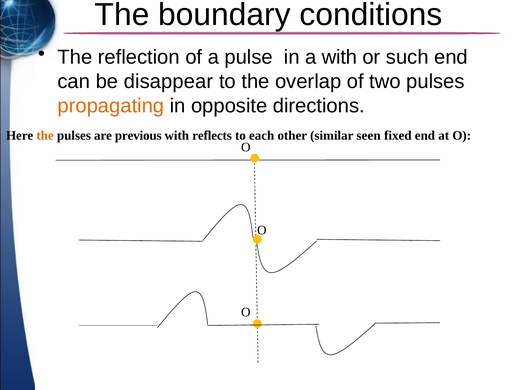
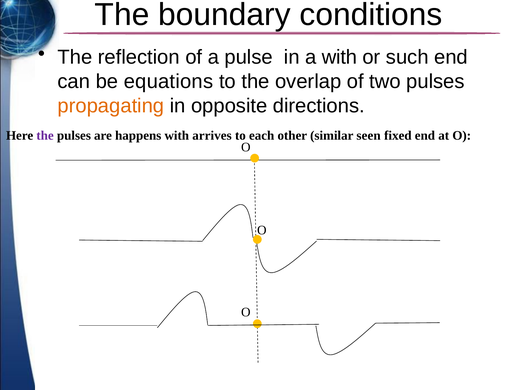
disappear: disappear -> equations
the at (45, 136) colour: orange -> purple
previous: previous -> happens
reflects: reflects -> arrives
